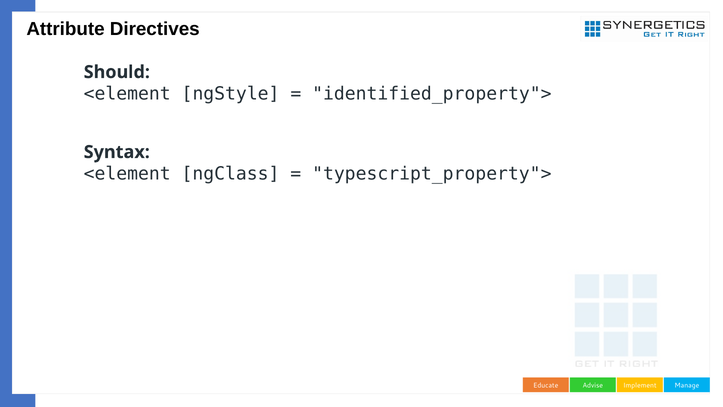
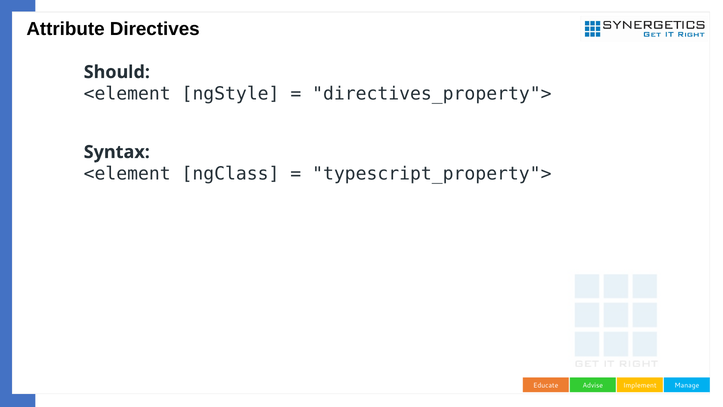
identified_property">: identified_property"> -> directives_property">
